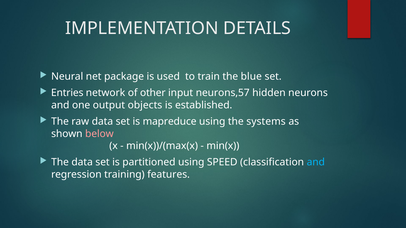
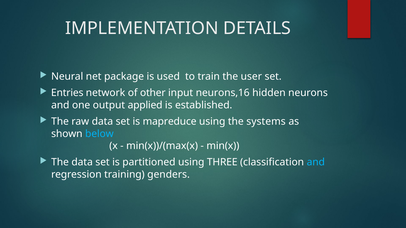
blue: blue -> user
neurons,57: neurons,57 -> neurons,16
objects: objects -> applied
below colour: pink -> light blue
SPEED: SPEED -> THREE
features: features -> genders
